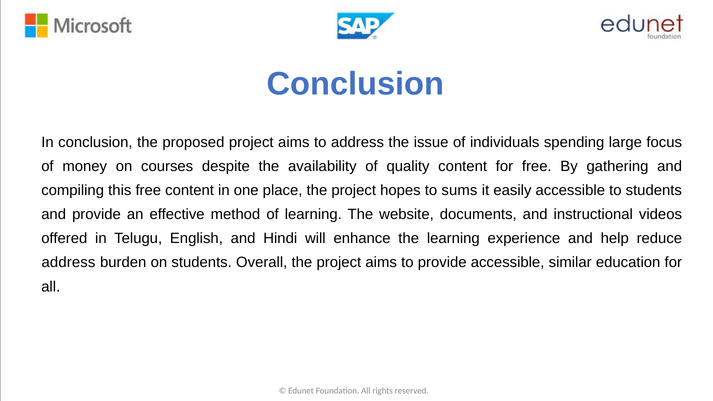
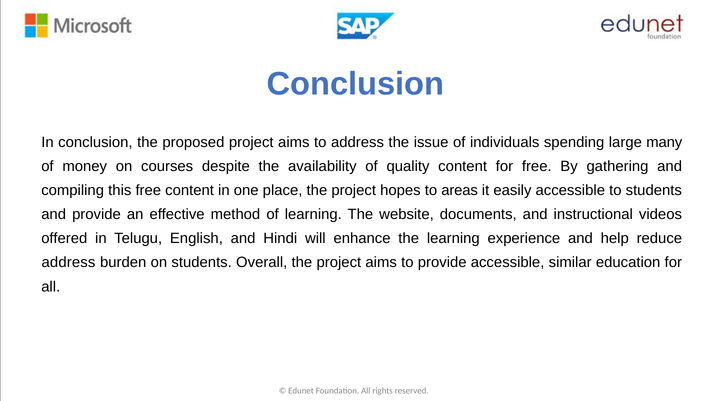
focus: focus -> many
sums: sums -> areas
